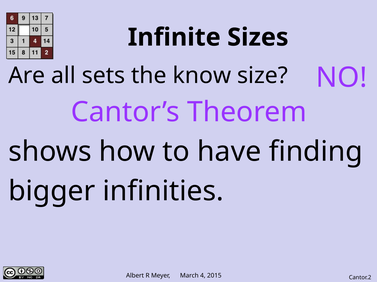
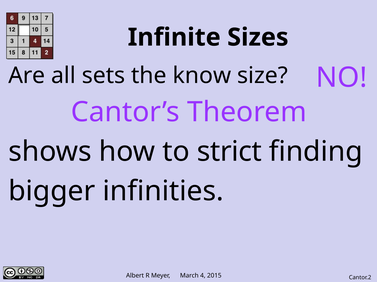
have: have -> strict
